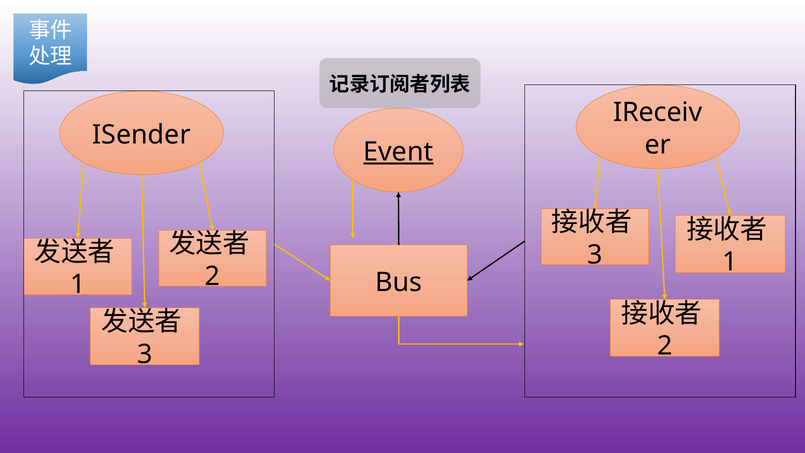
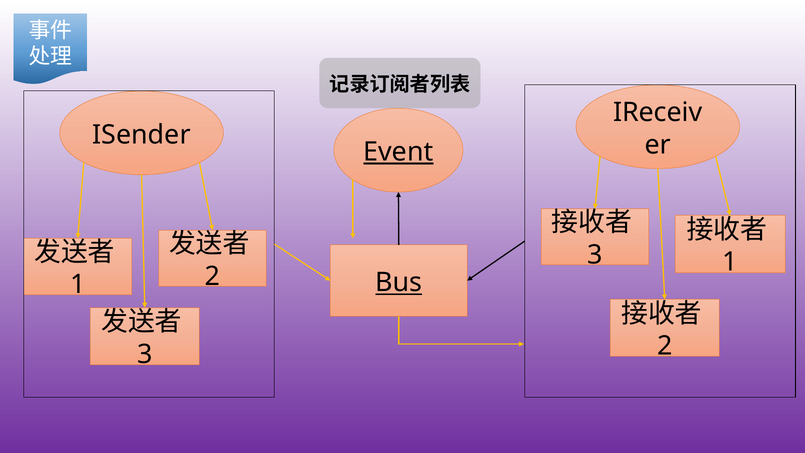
Bus underline: none -> present
